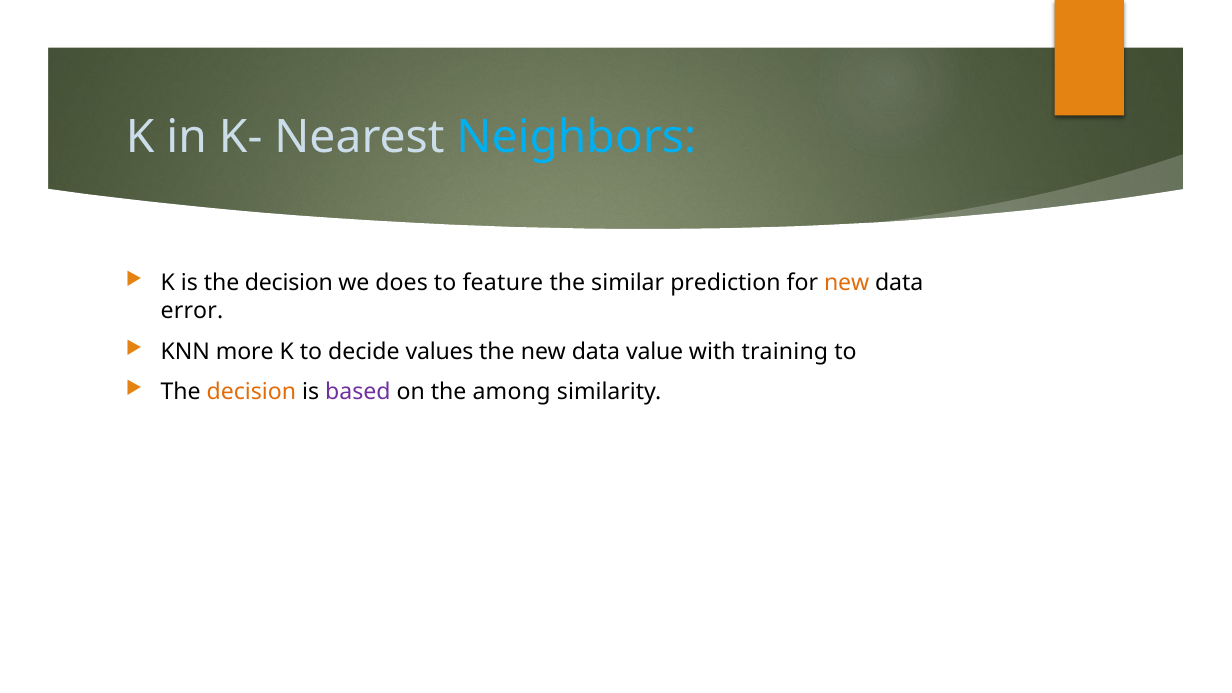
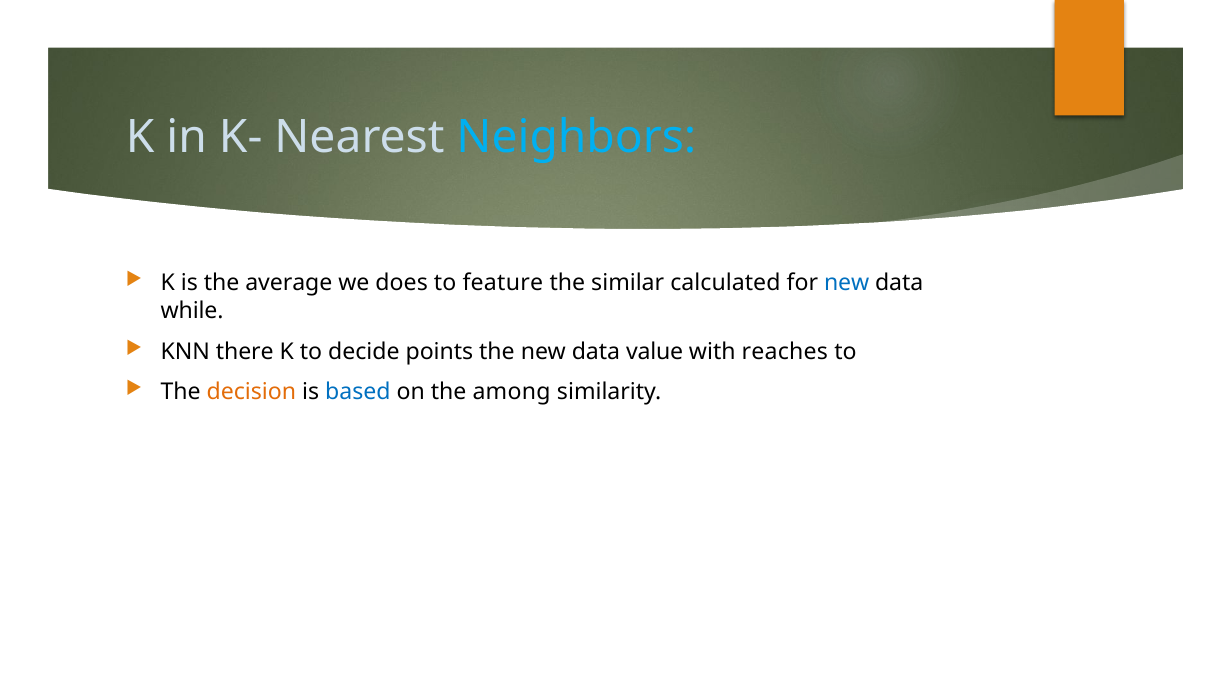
is the decision: decision -> average
prediction: prediction -> calculated
new at (847, 283) colour: orange -> blue
error: error -> while
more: more -> there
values: values -> points
training: training -> reaches
based colour: purple -> blue
